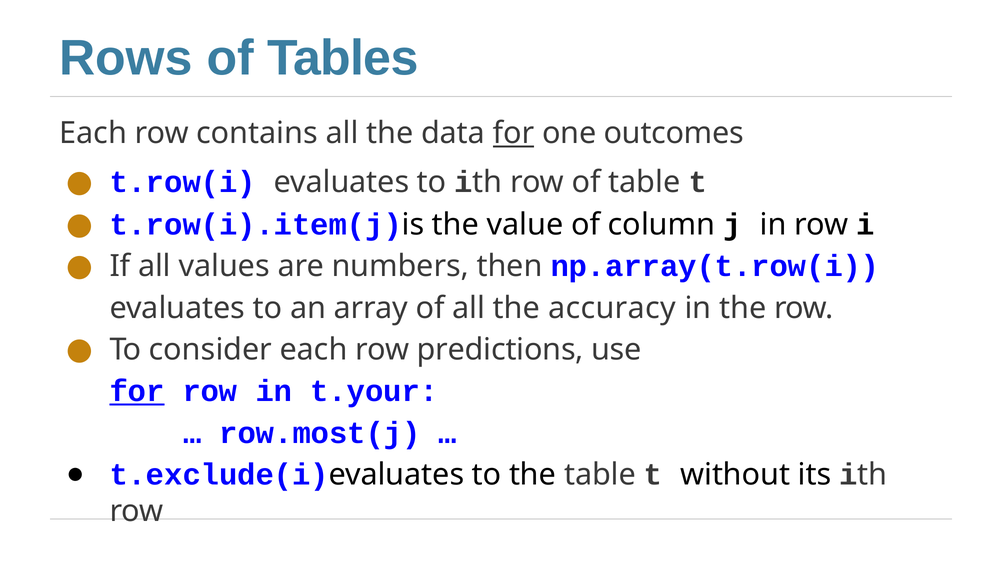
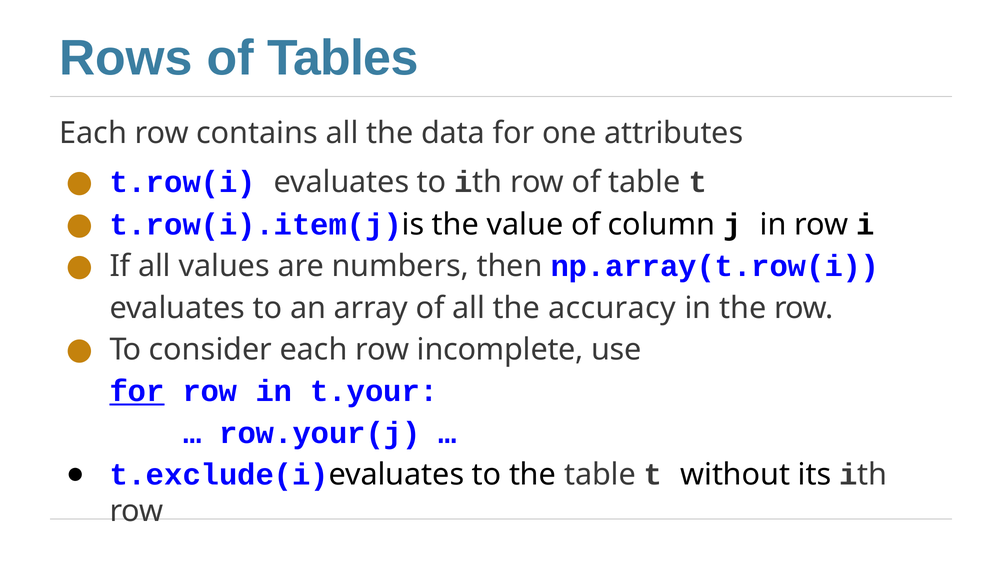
for at (513, 133) underline: present -> none
outcomes: outcomes -> attributes
predictions: predictions -> incomplete
row.most(j: row.most(j -> row.your(j
